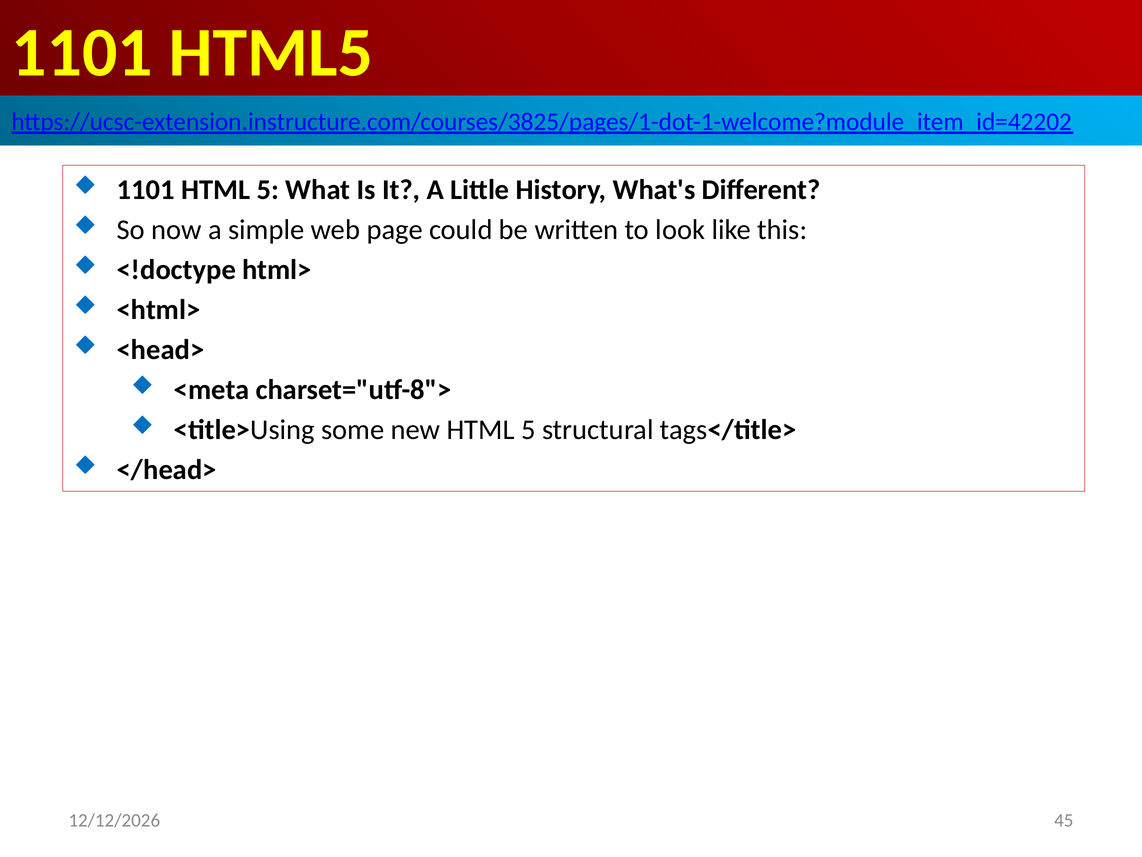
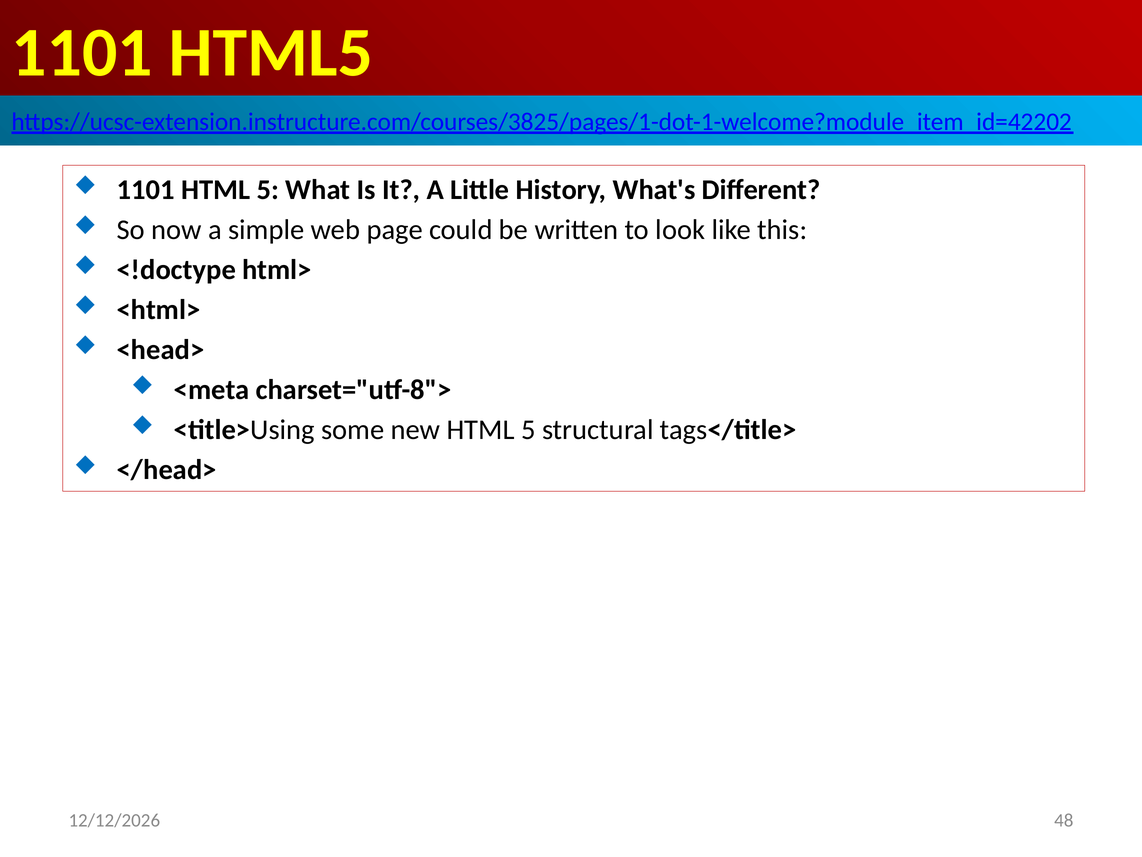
45: 45 -> 48
